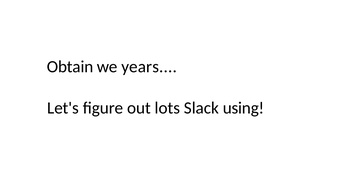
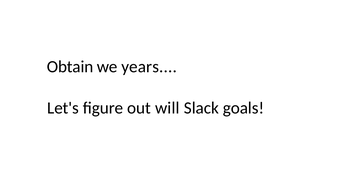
lots: lots -> will
using: using -> goals
